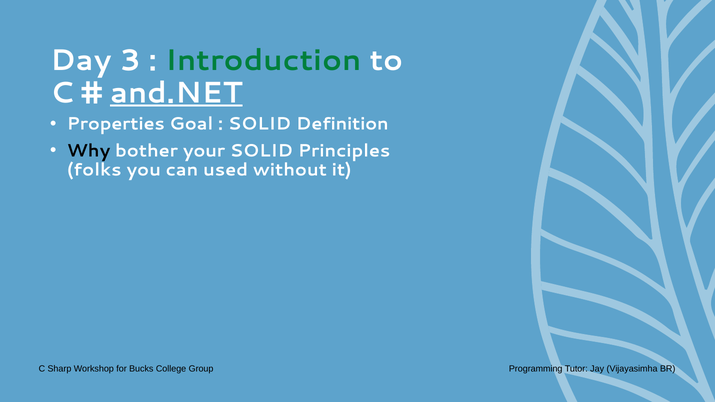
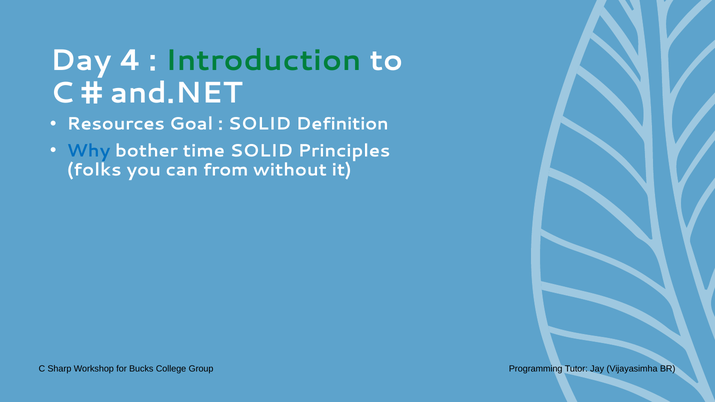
3: 3 -> 4
and.NET underline: present -> none
Properties: Properties -> Resources
Why colour: black -> blue
your: your -> time
used: used -> from
